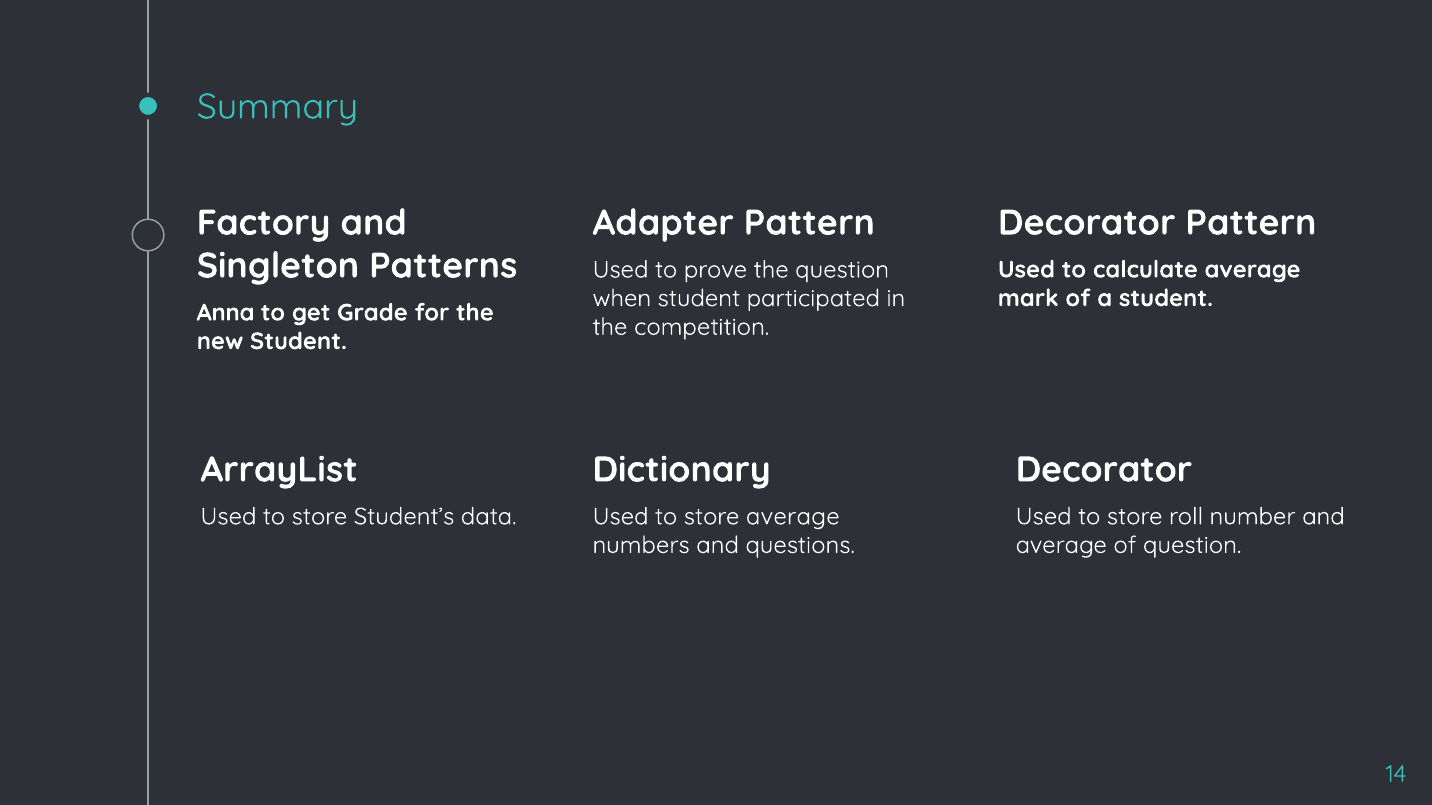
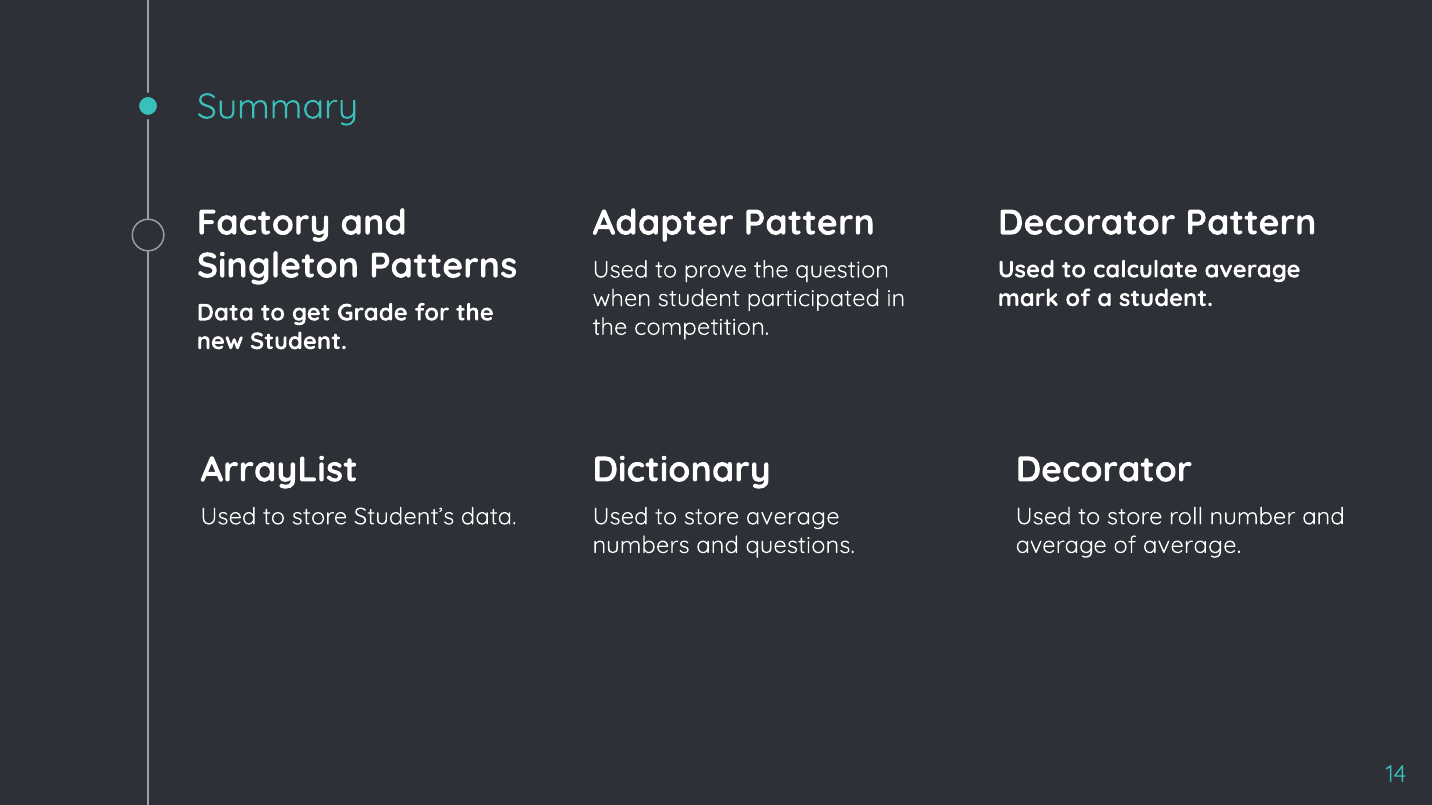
Anna at (226, 313): Anna -> Data
of question: question -> average
